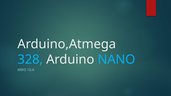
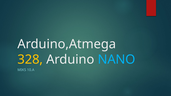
328 colour: light blue -> yellow
